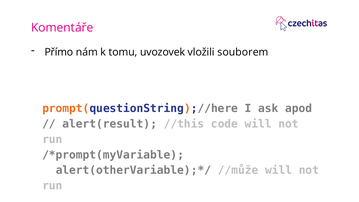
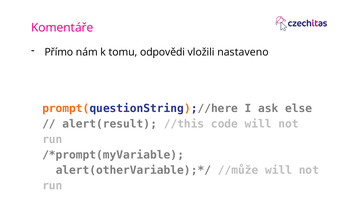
uvozovek: uvozovek -> odpovědi
souborem: souborem -> nastaveno
apod: apod -> else
